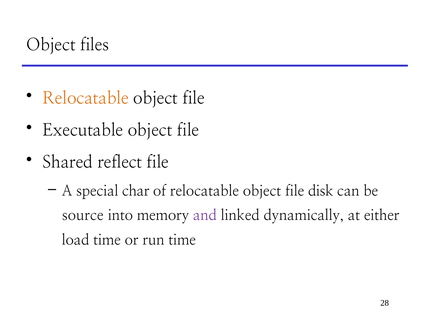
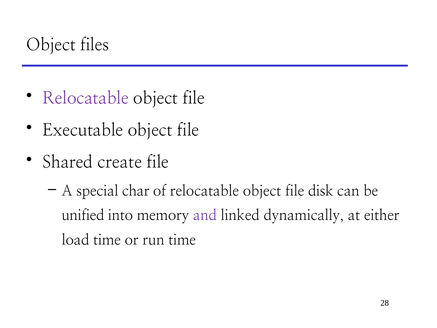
Relocatable at (86, 98) colour: orange -> purple
reflect: reflect -> create
source: source -> unified
